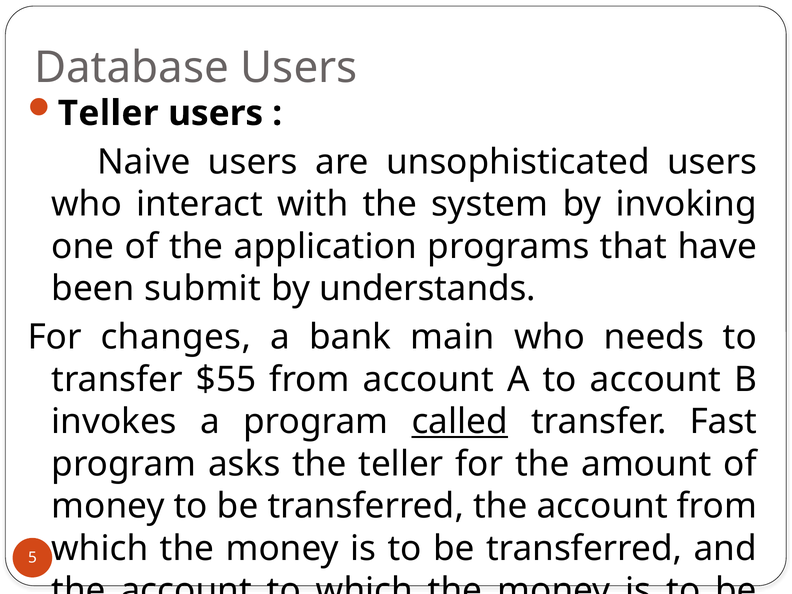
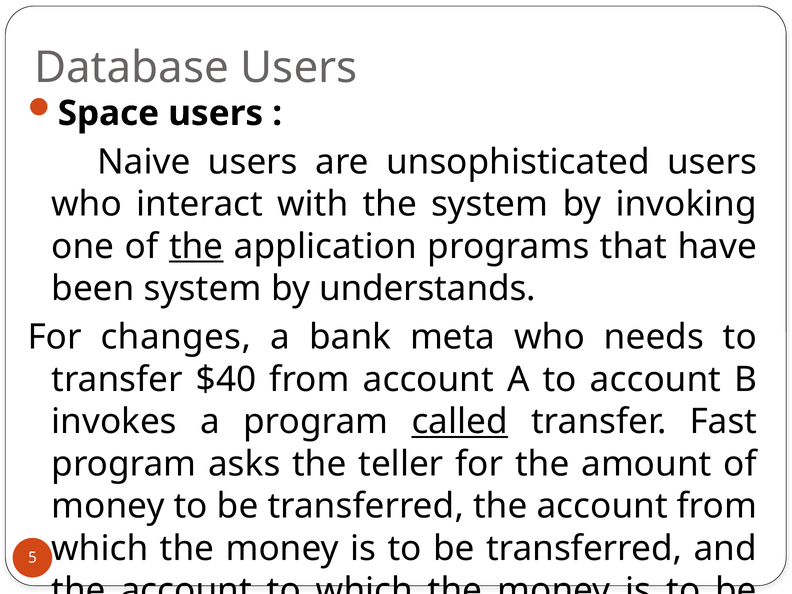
Teller at (108, 113): Teller -> Space
the at (196, 246) underline: none -> present
been submit: submit -> system
main: main -> meta
$55: $55 -> $40
